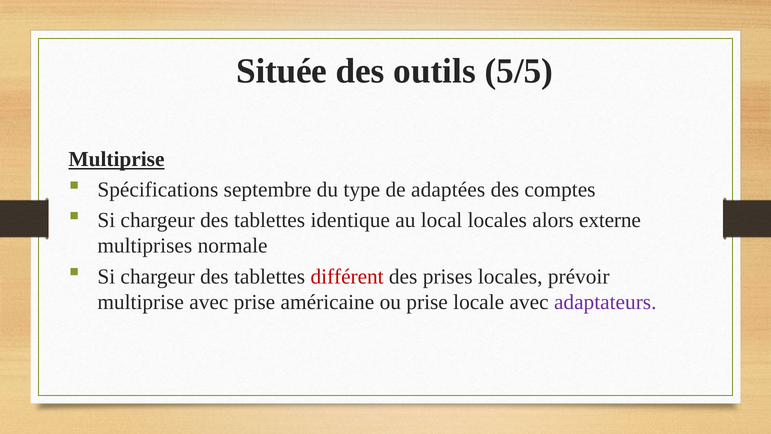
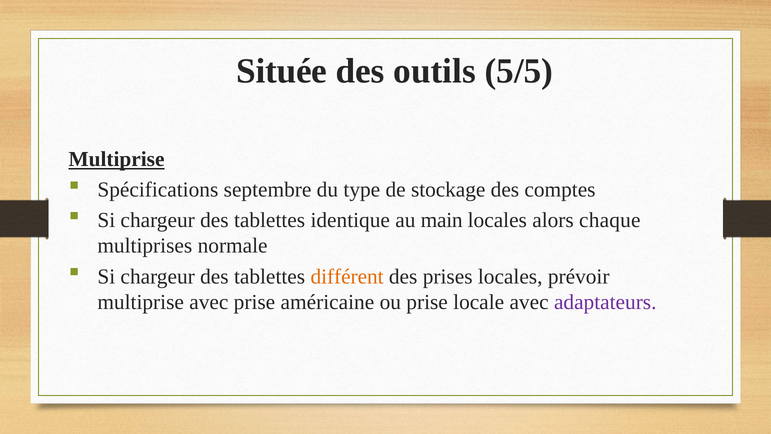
adaptées: adaptées -> stockage
local: local -> main
externe: externe -> chaque
différent colour: red -> orange
